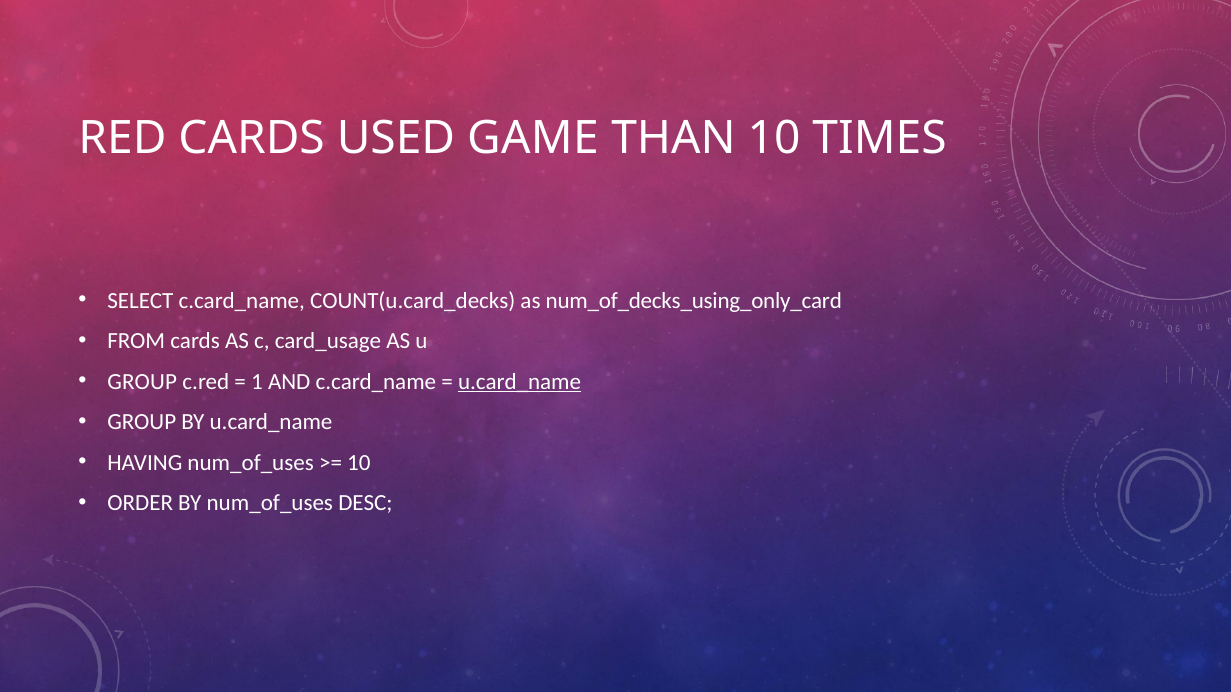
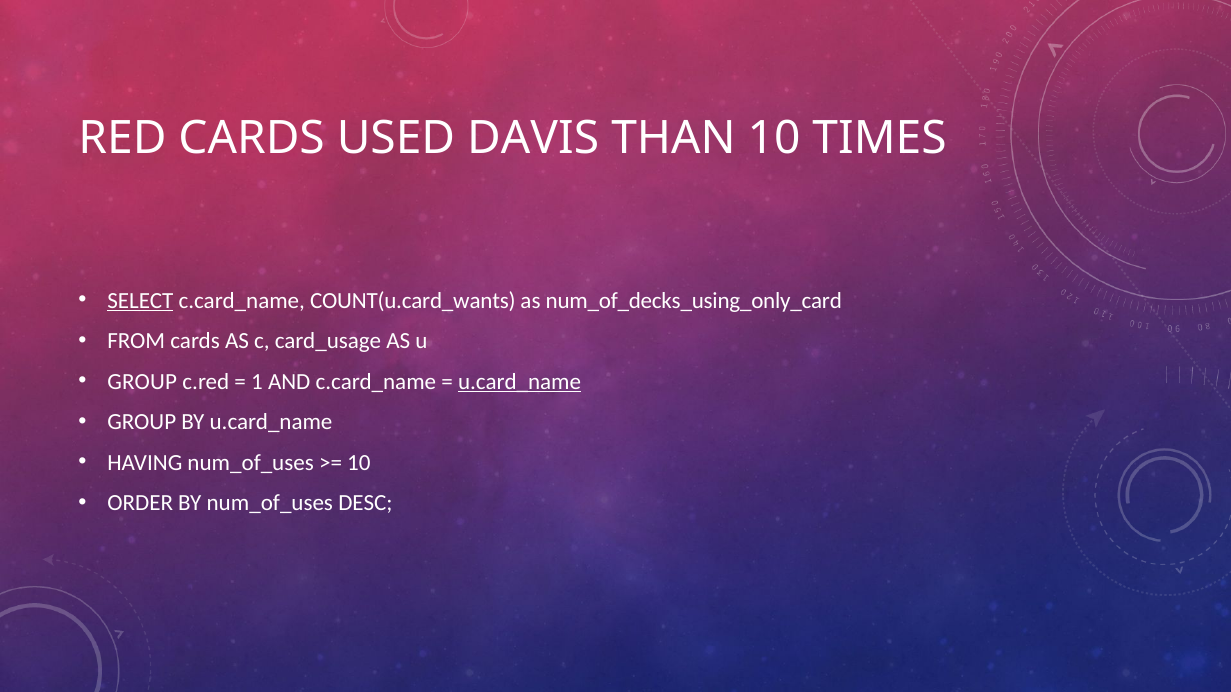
GAME: GAME -> DAVIS
SELECT underline: none -> present
COUNT(u.card_decks: COUNT(u.card_decks -> COUNT(u.card_wants
